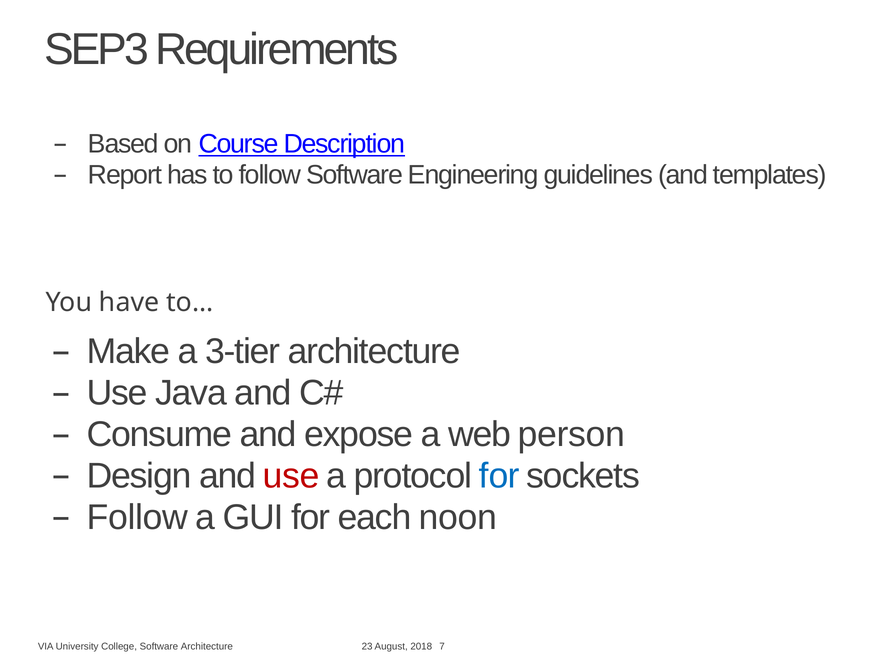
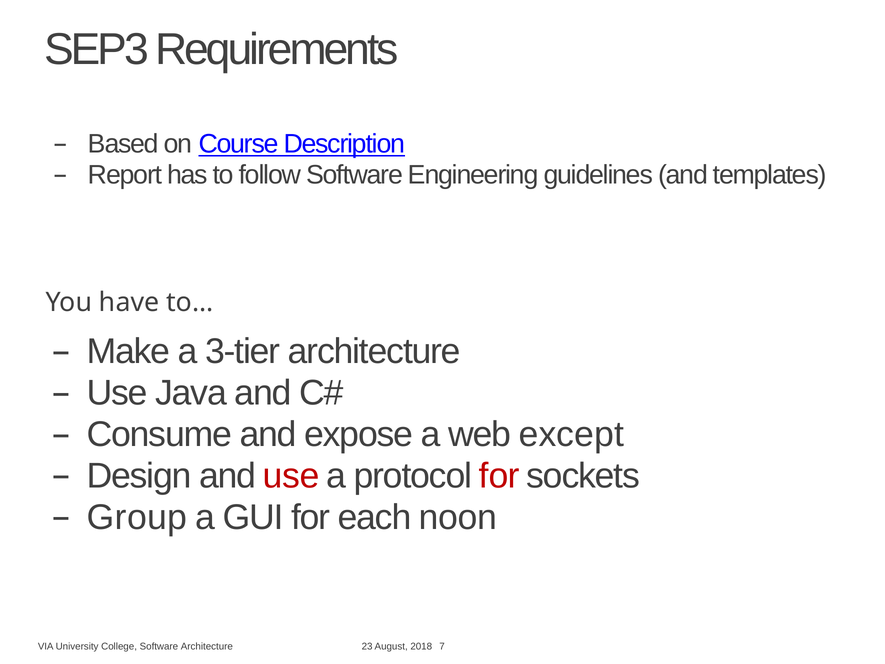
person: person -> except
for at (499, 476) colour: blue -> red
Follow at (137, 517): Follow -> Group
